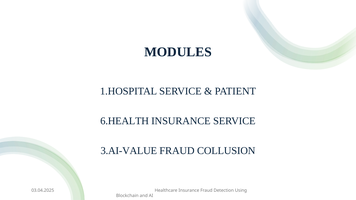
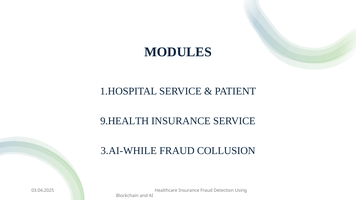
6.HEALTH: 6.HEALTH -> 9.HEALTH
3.AI-VALUE: 3.AI-VALUE -> 3.AI-WHILE
